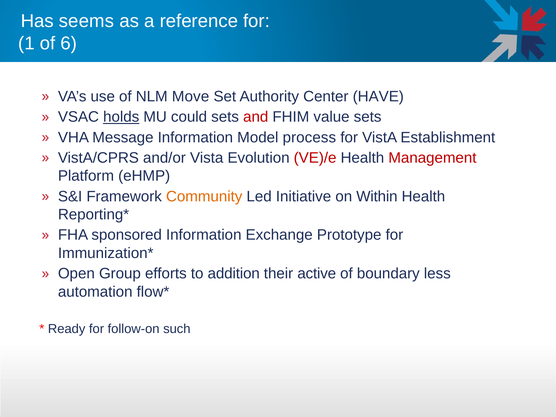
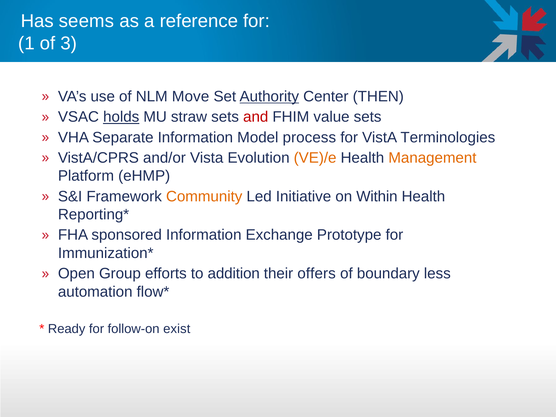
6: 6 -> 3
Authority underline: none -> present
HAVE: HAVE -> THEN
could: could -> straw
Message: Message -> Separate
Establishment: Establishment -> Terminologies
VE)/e colour: red -> orange
Management colour: red -> orange
active: active -> offers
such: such -> exist
